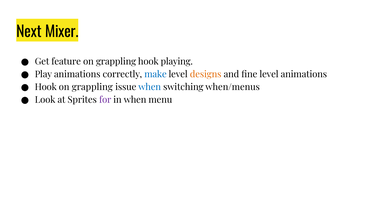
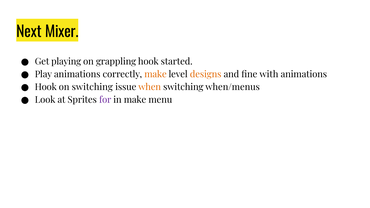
feature: feature -> playing
playing: playing -> started
make at (156, 74) colour: blue -> orange
fine level: level -> with
grappling at (92, 87): grappling -> switching
when at (150, 87) colour: blue -> orange
in when: when -> make
